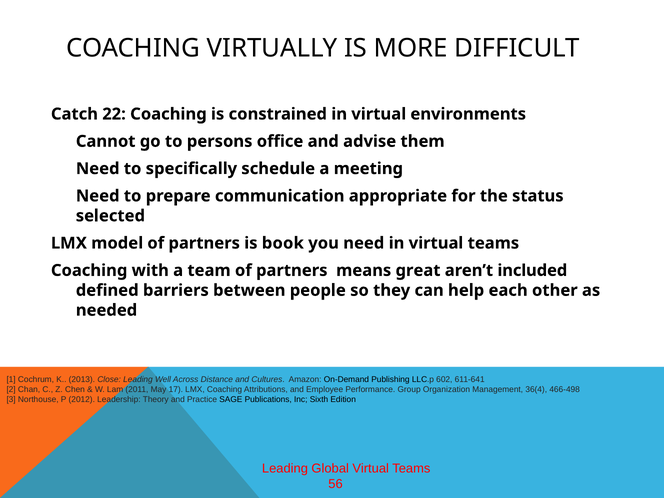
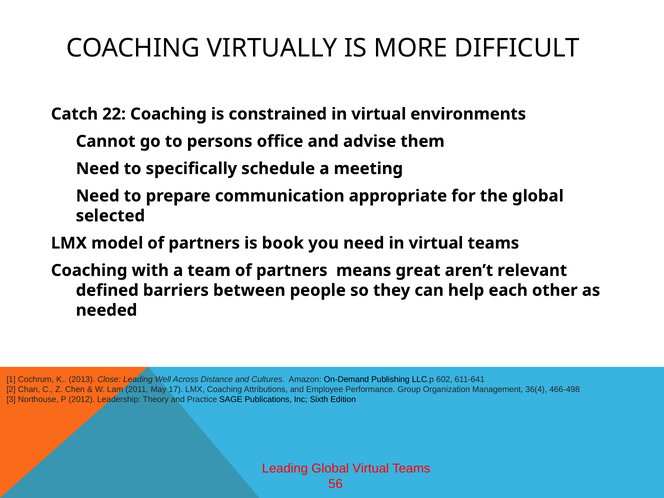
the status: status -> global
included: included -> relevant
